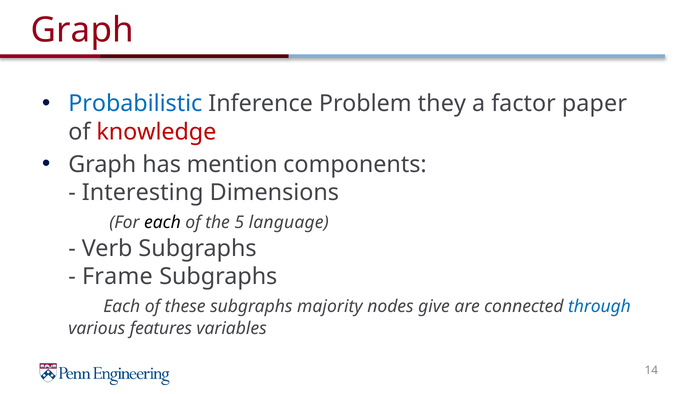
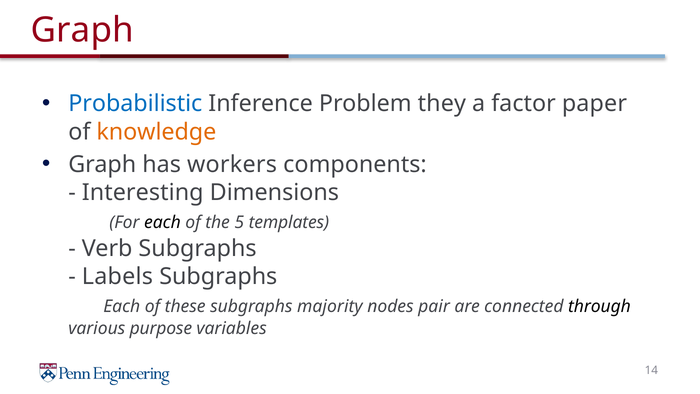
knowledge colour: red -> orange
mention: mention -> workers
language: language -> templates
Frame: Frame -> Labels
give: give -> pair
through colour: blue -> black
features: features -> purpose
